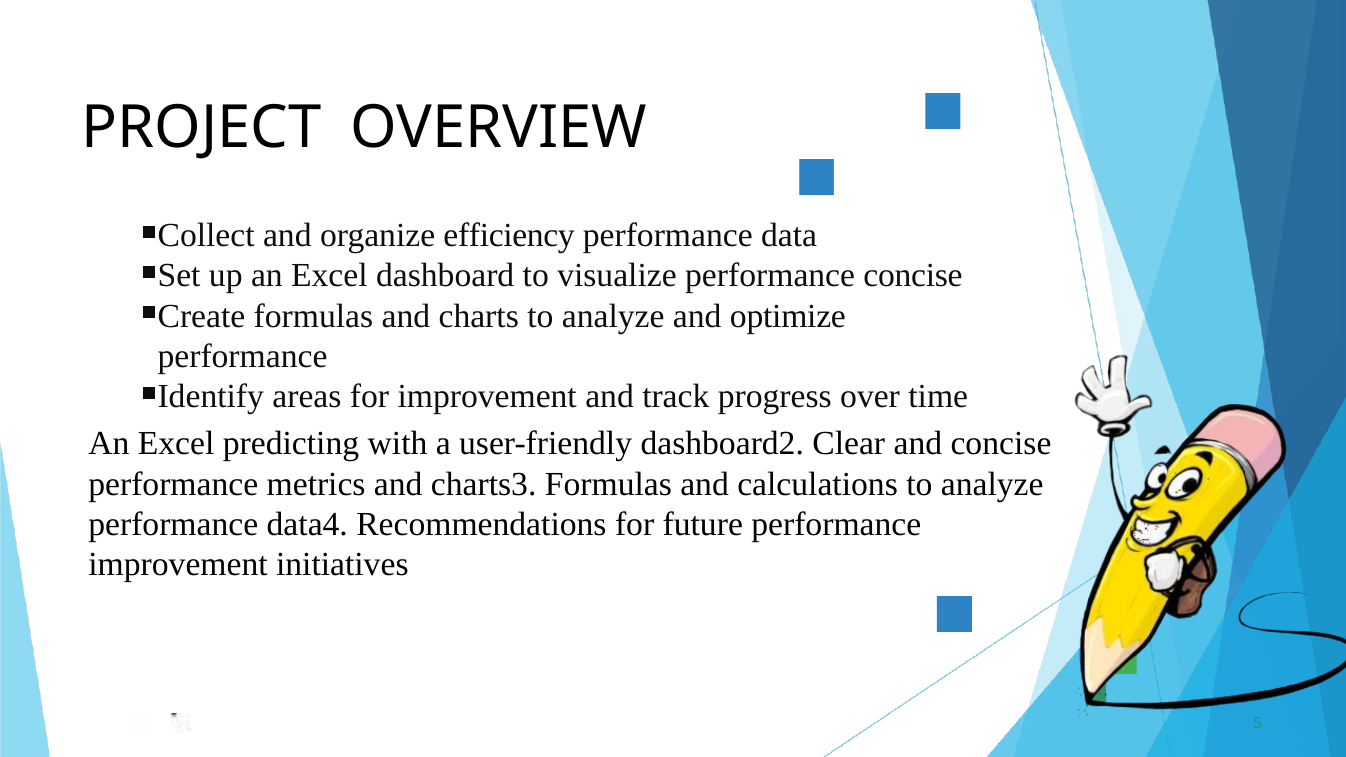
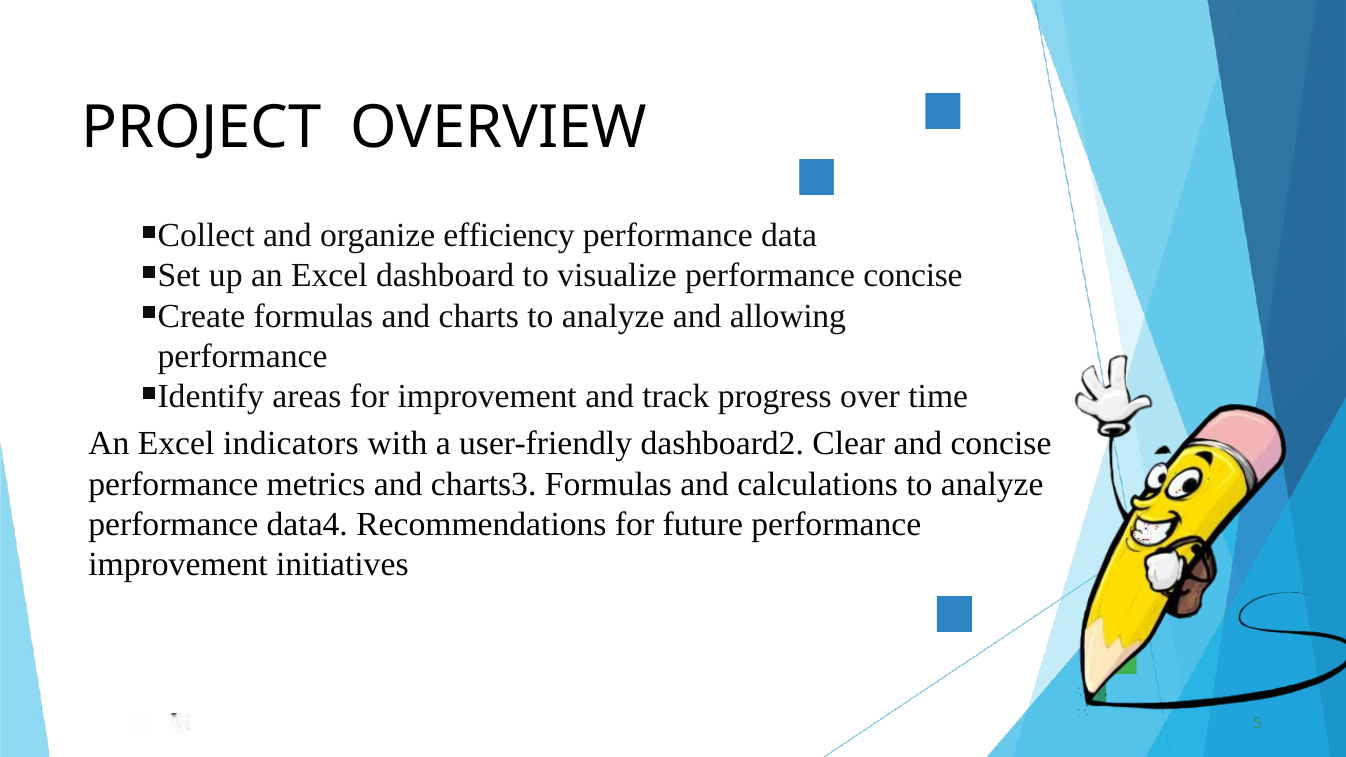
optimize: optimize -> allowing
predicting: predicting -> indicators
